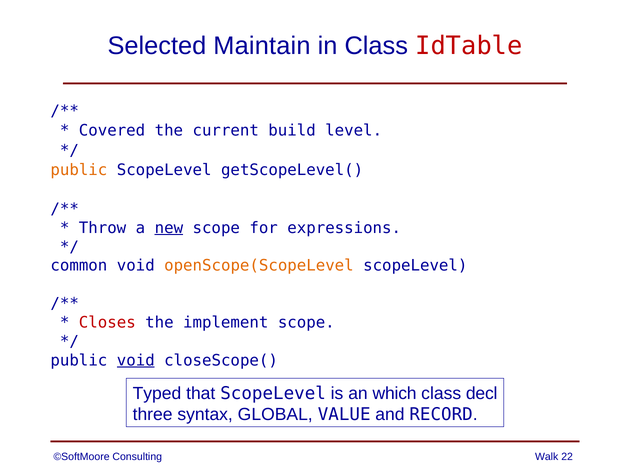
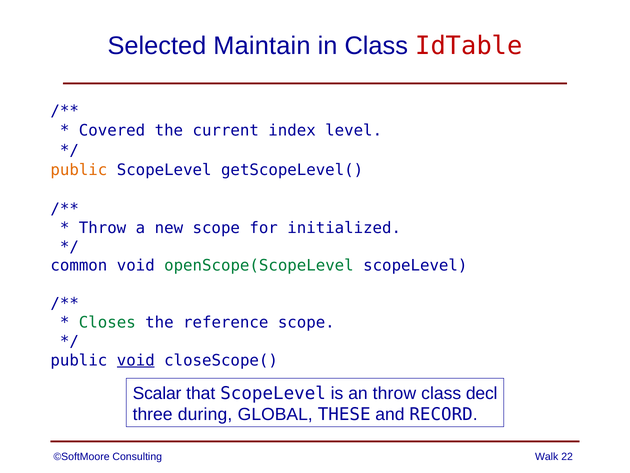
build: build -> index
new underline: present -> none
expressions: expressions -> initialized
openScope(ScopeLevel colour: orange -> green
Closes colour: red -> green
implement: implement -> reference
Typed: Typed -> Scalar
an which: which -> throw
syntax: syntax -> during
VALUE: VALUE -> THESE
